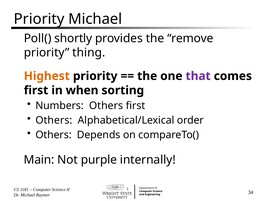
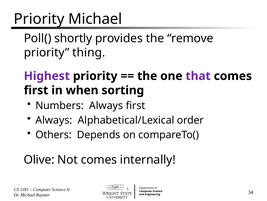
Highest colour: orange -> purple
Numbers Others: Others -> Always
Others at (54, 120): Others -> Always
Main: Main -> Olive
Not purple: purple -> comes
